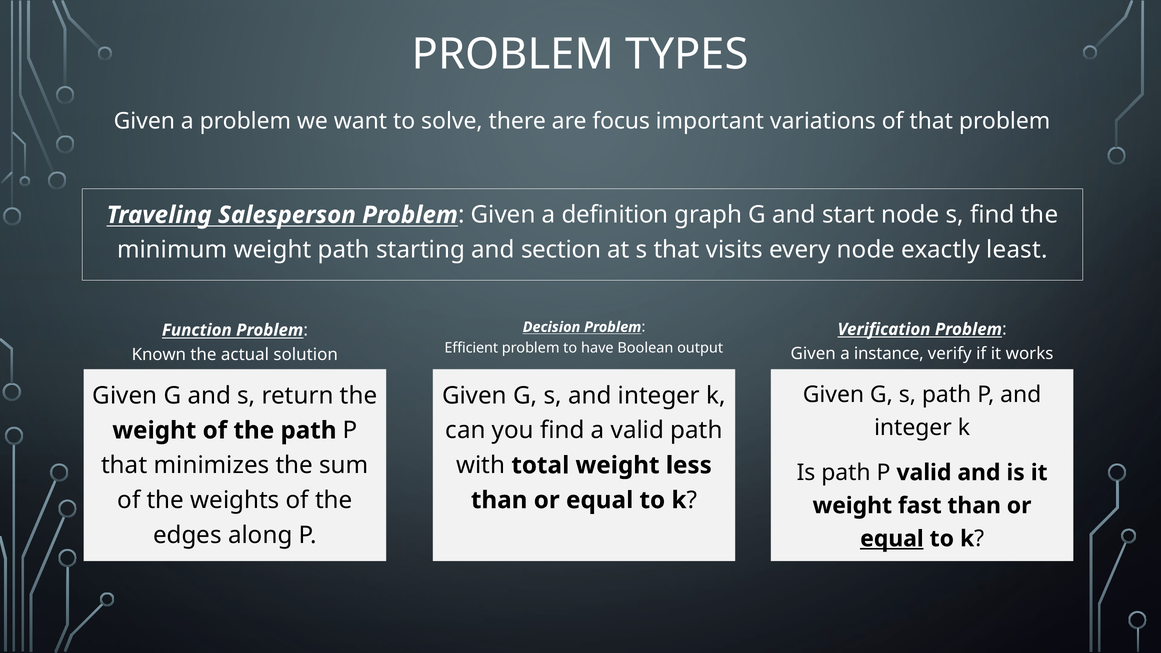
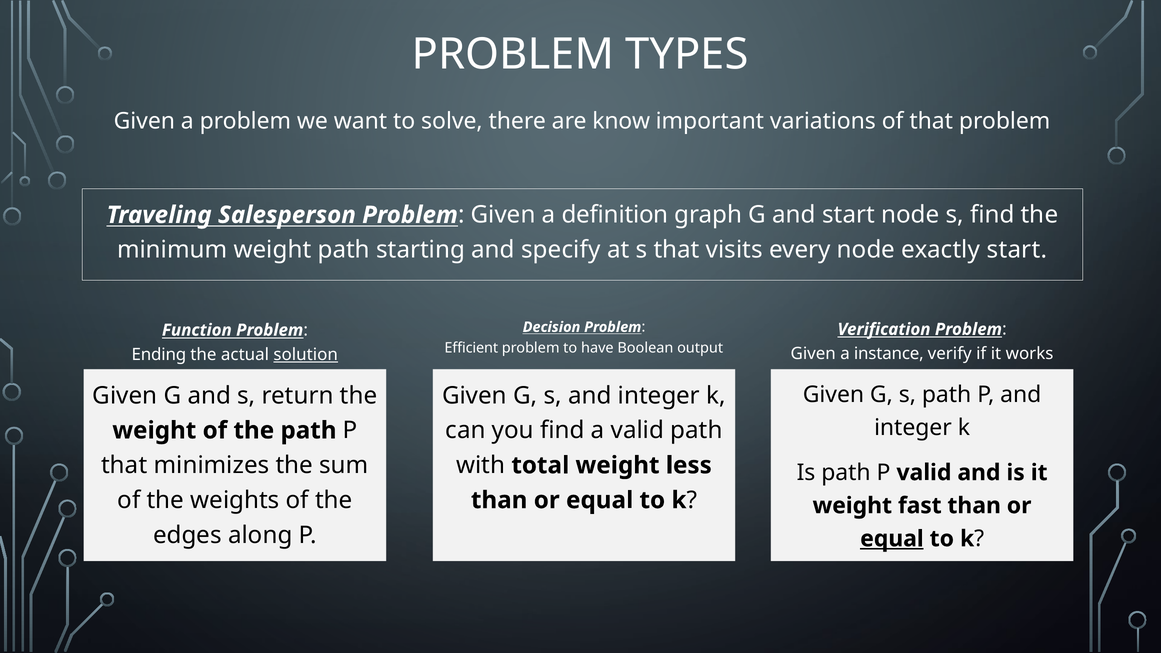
focus: focus -> know
section: section -> specify
exactly least: least -> start
Known: Known -> Ending
solution underline: none -> present
